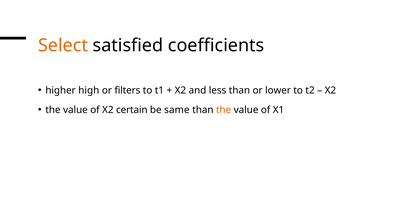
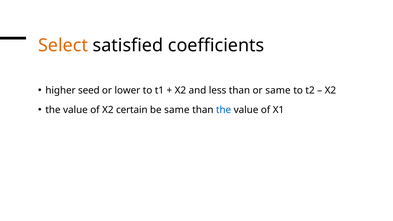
high: high -> seed
filters: filters -> lower
or lower: lower -> same
the at (224, 110) colour: orange -> blue
